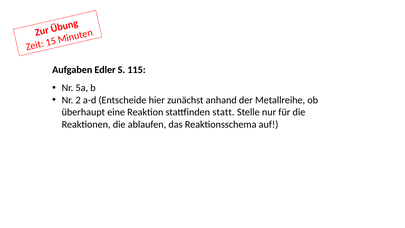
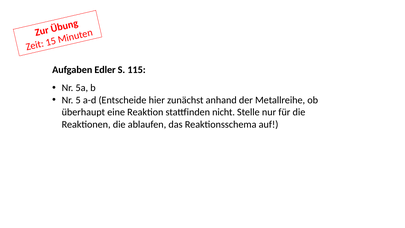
Nr 2: 2 -> 5
statt: statt -> nicht
